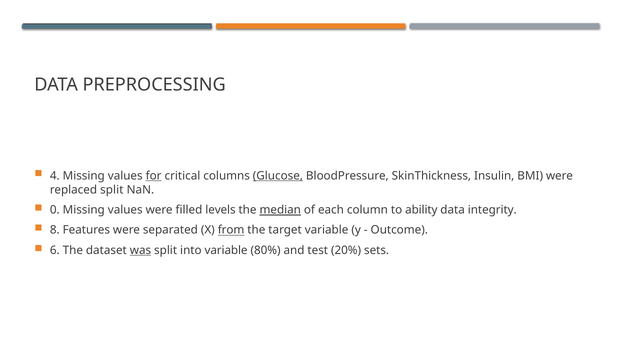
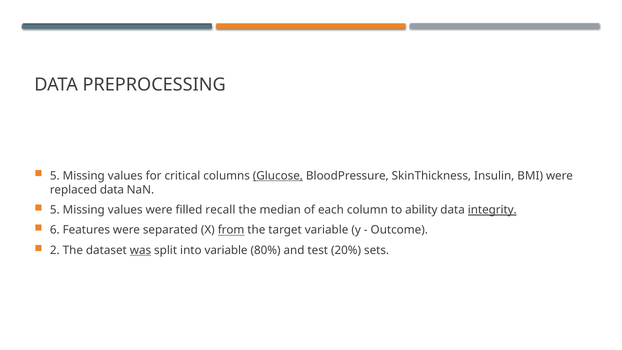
4 at (55, 176): 4 -> 5
for underline: present -> none
replaced split: split -> data
0 at (55, 210): 0 -> 5
levels: levels -> recall
median underline: present -> none
integrity underline: none -> present
8: 8 -> 6
6: 6 -> 2
